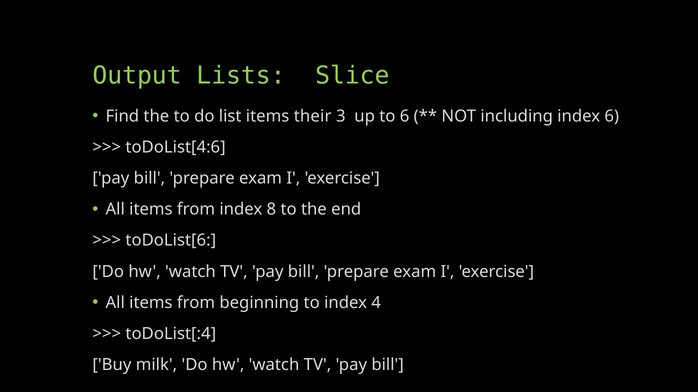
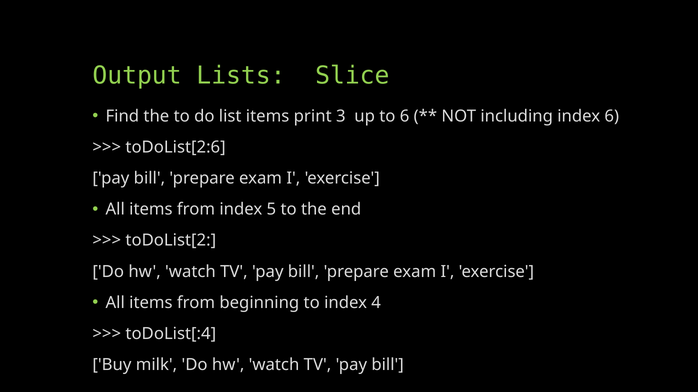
their: their -> print
toDoList[4:6: toDoList[4:6 -> toDoList[2:6
8: 8 -> 5
toDoList[6: toDoList[6 -> toDoList[2
